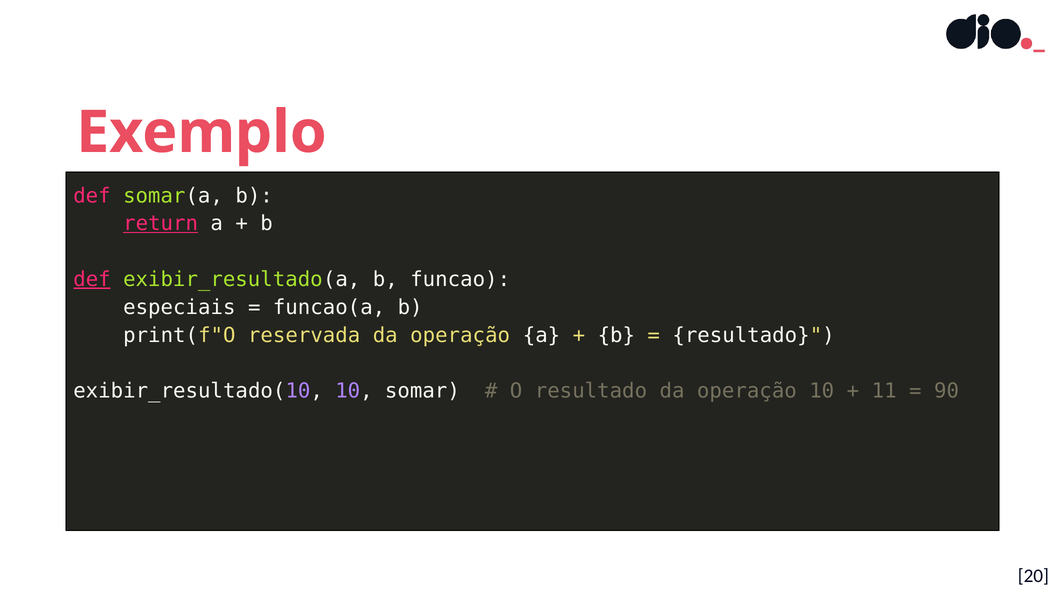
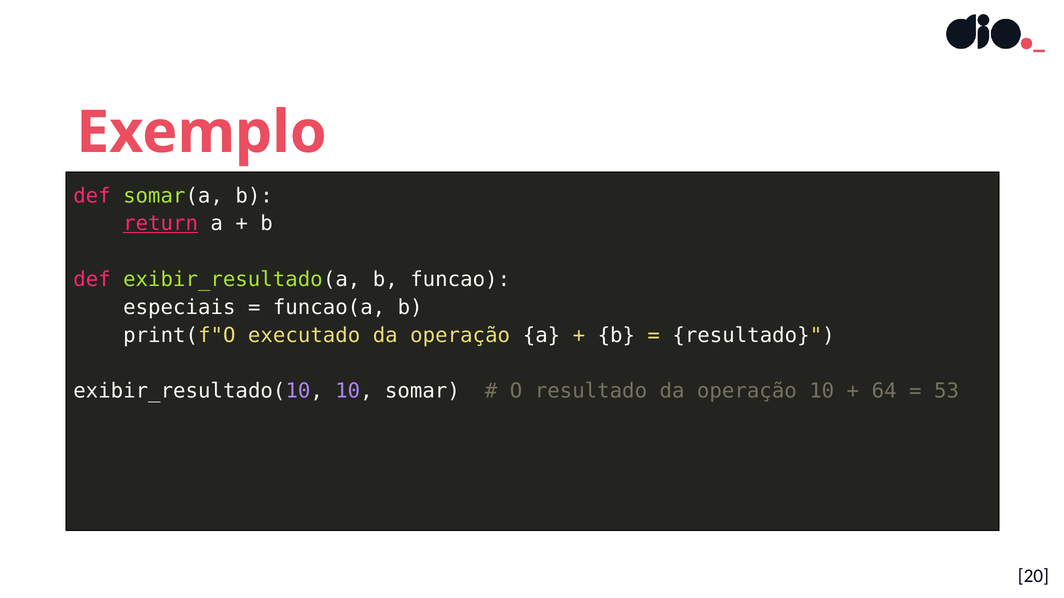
def at (92, 280) underline: present -> none
reservada: reservada -> executado
11: 11 -> 64
90: 90 -> 53
